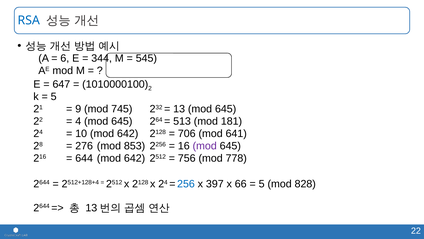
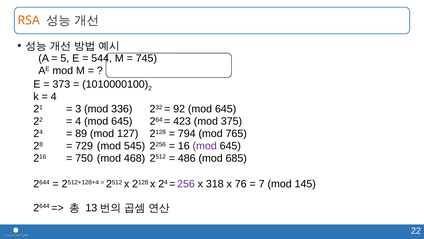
RSA colour: blue -> orange
6: 6 -> 5
344: 344 -> 544
545: 545 -> 745
647: 647 -> 373
5 at (54, 97): 5 -> 4
9: 9 -> 3
745: 745 -> 336
13 at (179, 109): 13 -> 92
513: 513 -> 423
181: 181 -> 375
10: 10 -> 89
642 at (128, 133): 642 -> 127
706: 706 -> 794
641: 641 -> 765
276: 276 -> 729
853: 853 -> 545
644: 644 -> 750
642 at (135, 158): 642 -> 468
756: 756 -> 486
778: 778 -> 685
256 colour: blue -> purple
397: 397 -> 318
66: 66 -> 76
5 at (262, 184): 5 -> 7
828: 828 -> 145
